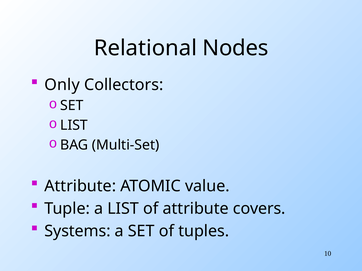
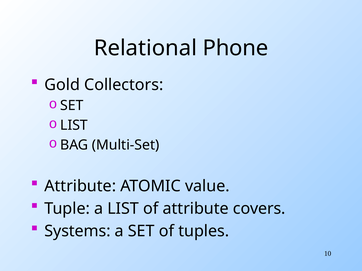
Nodes: Nodes -> Phone
Only: Only -> Gold
